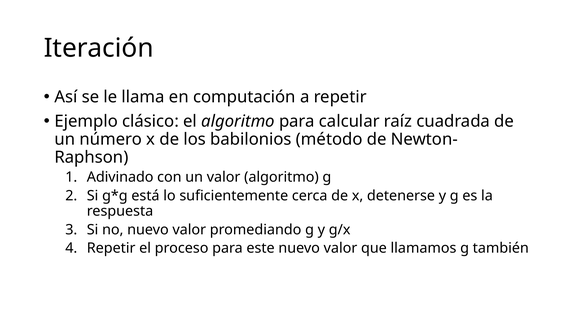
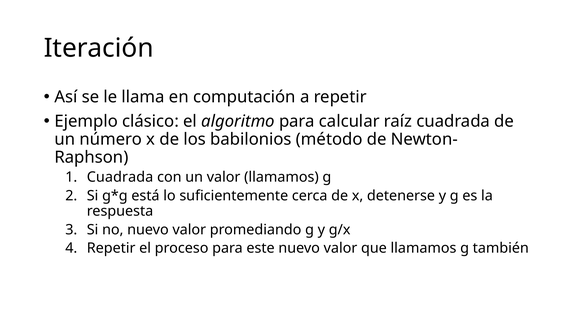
Adivinado at (120, 177): Adivinado -> Cuadrada
valor algoritmo: algoritmo -> llamamos
